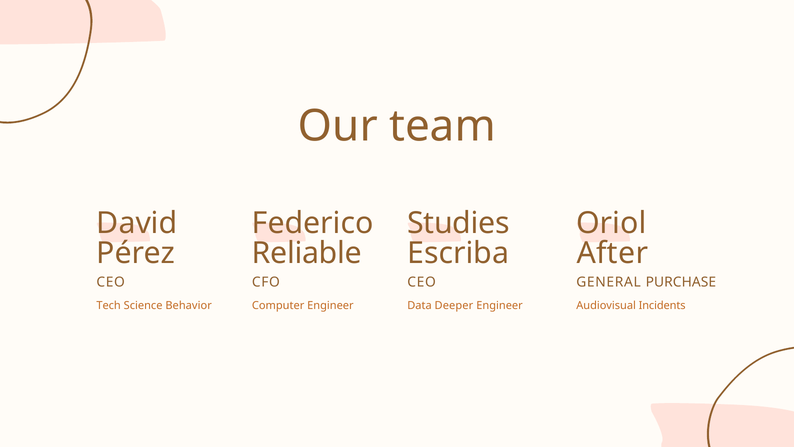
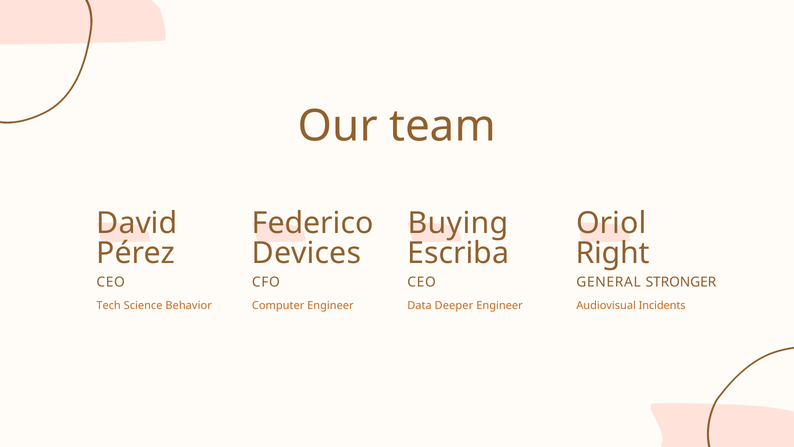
Studies: Studies -> Buying
Reliable: Reliable -> Devices
After: After -> Right
PURCHASE: PURCHASE -> STRONGER
